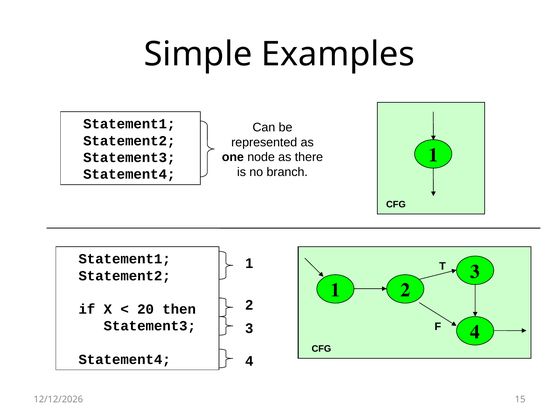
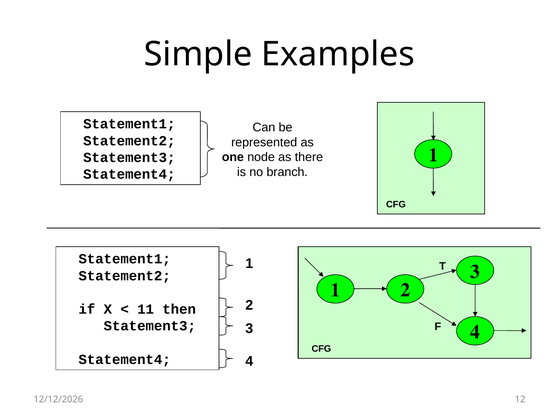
20: 20 -> 11
15: 15 -> 12
